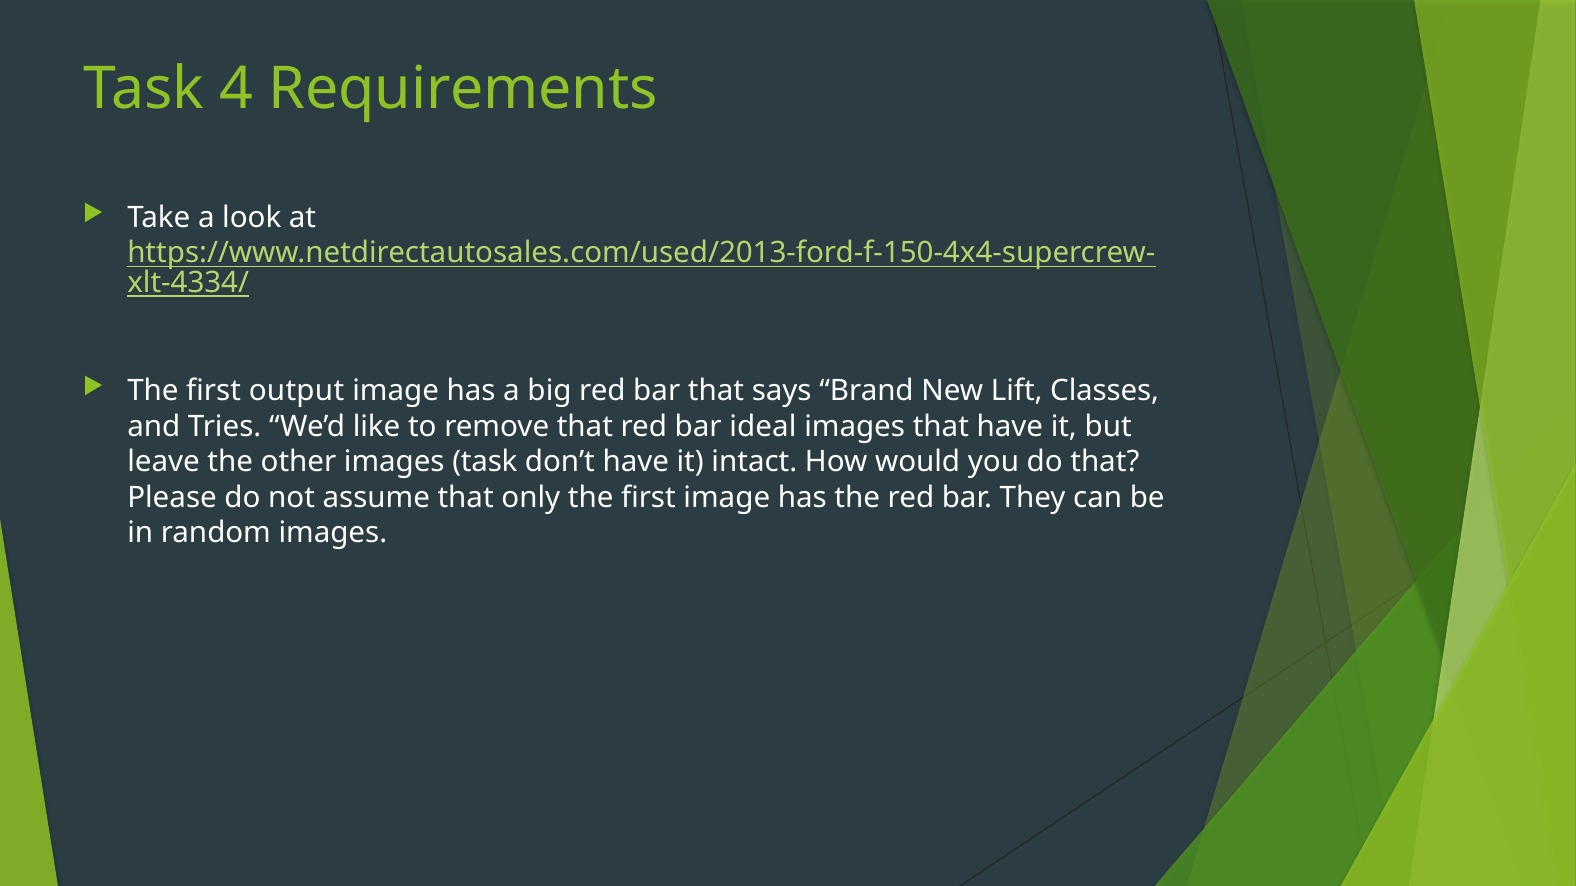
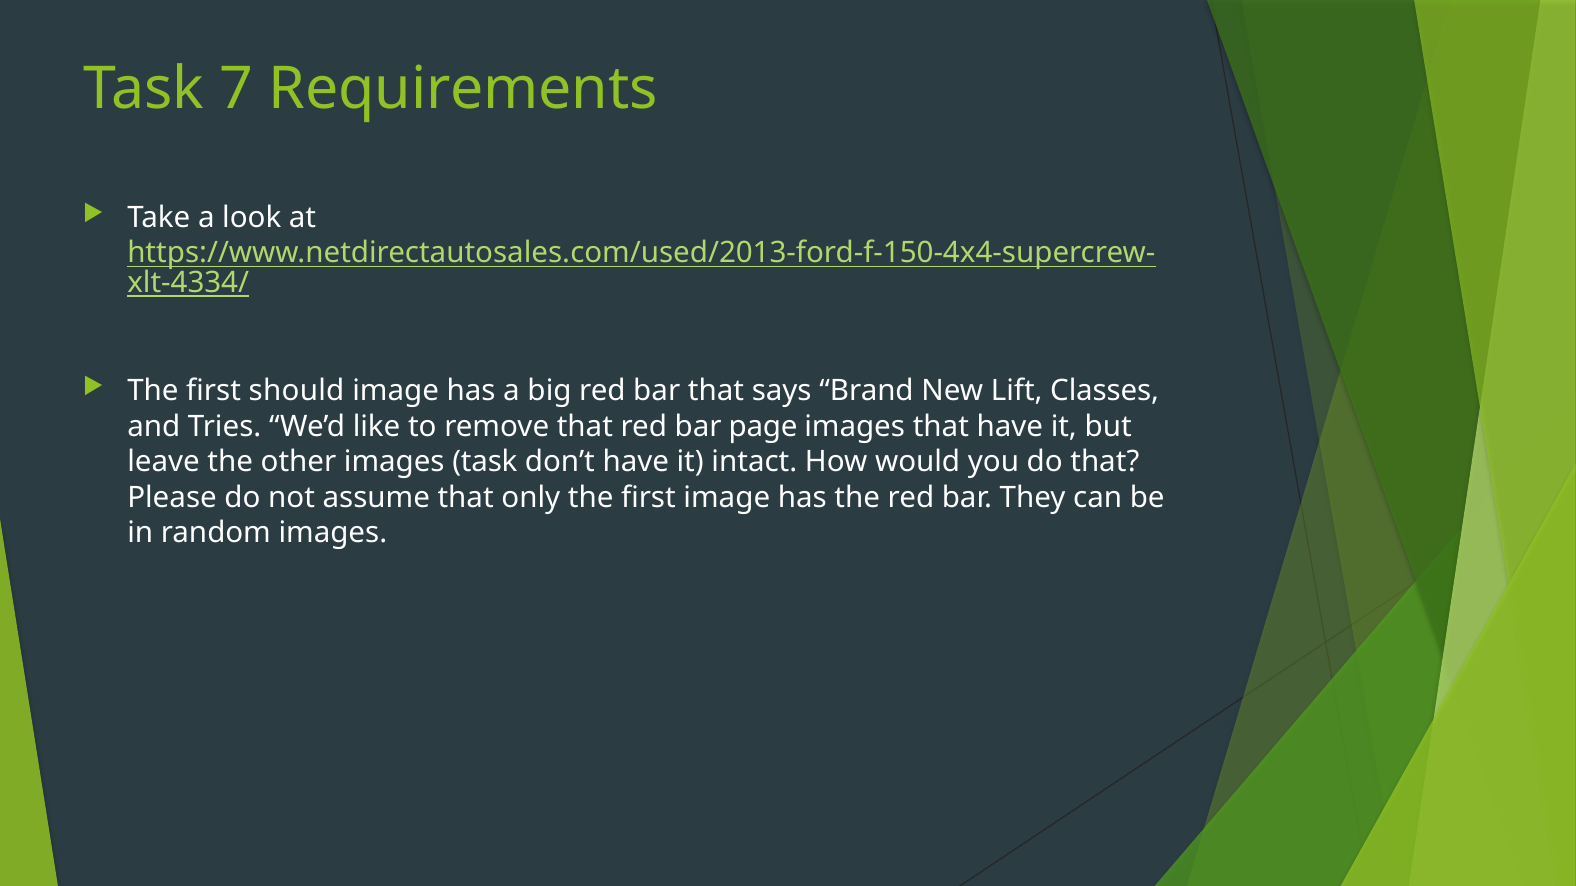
4: 4 -> 7
output: output -> should
ideal: ideal -> page
